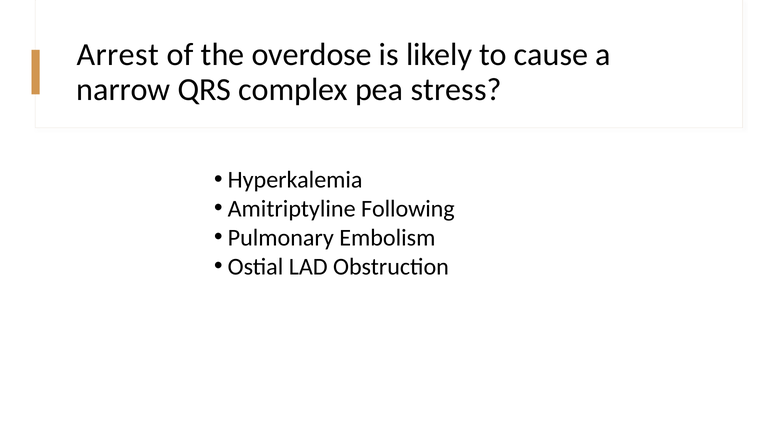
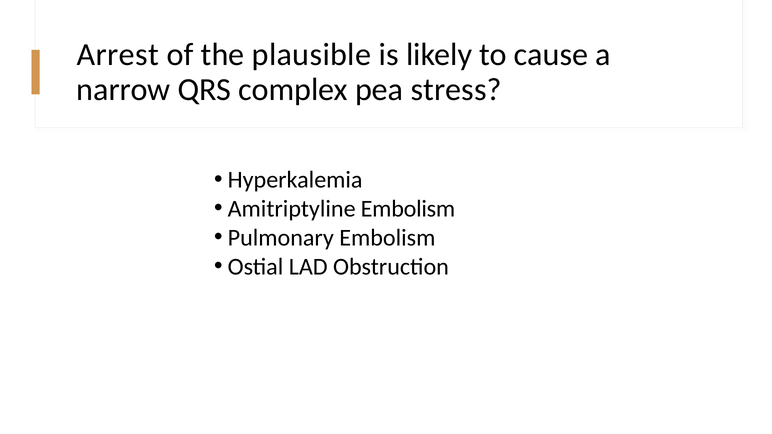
overdose: overdose -> plausible
Amitriptyline Following: Following -> Embolism
